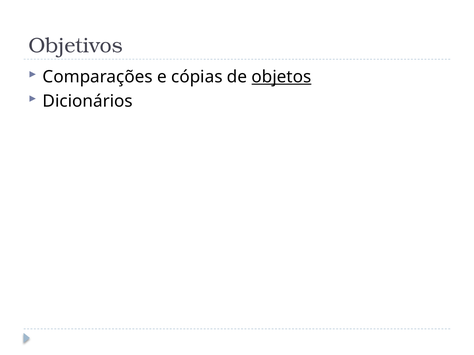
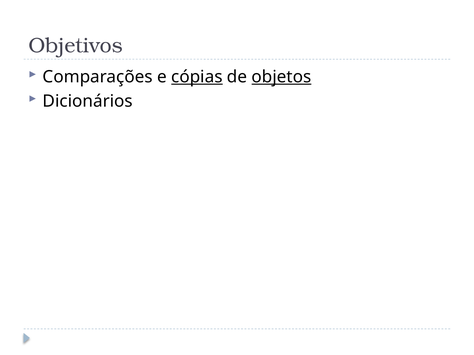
cópias underline: none -> present
